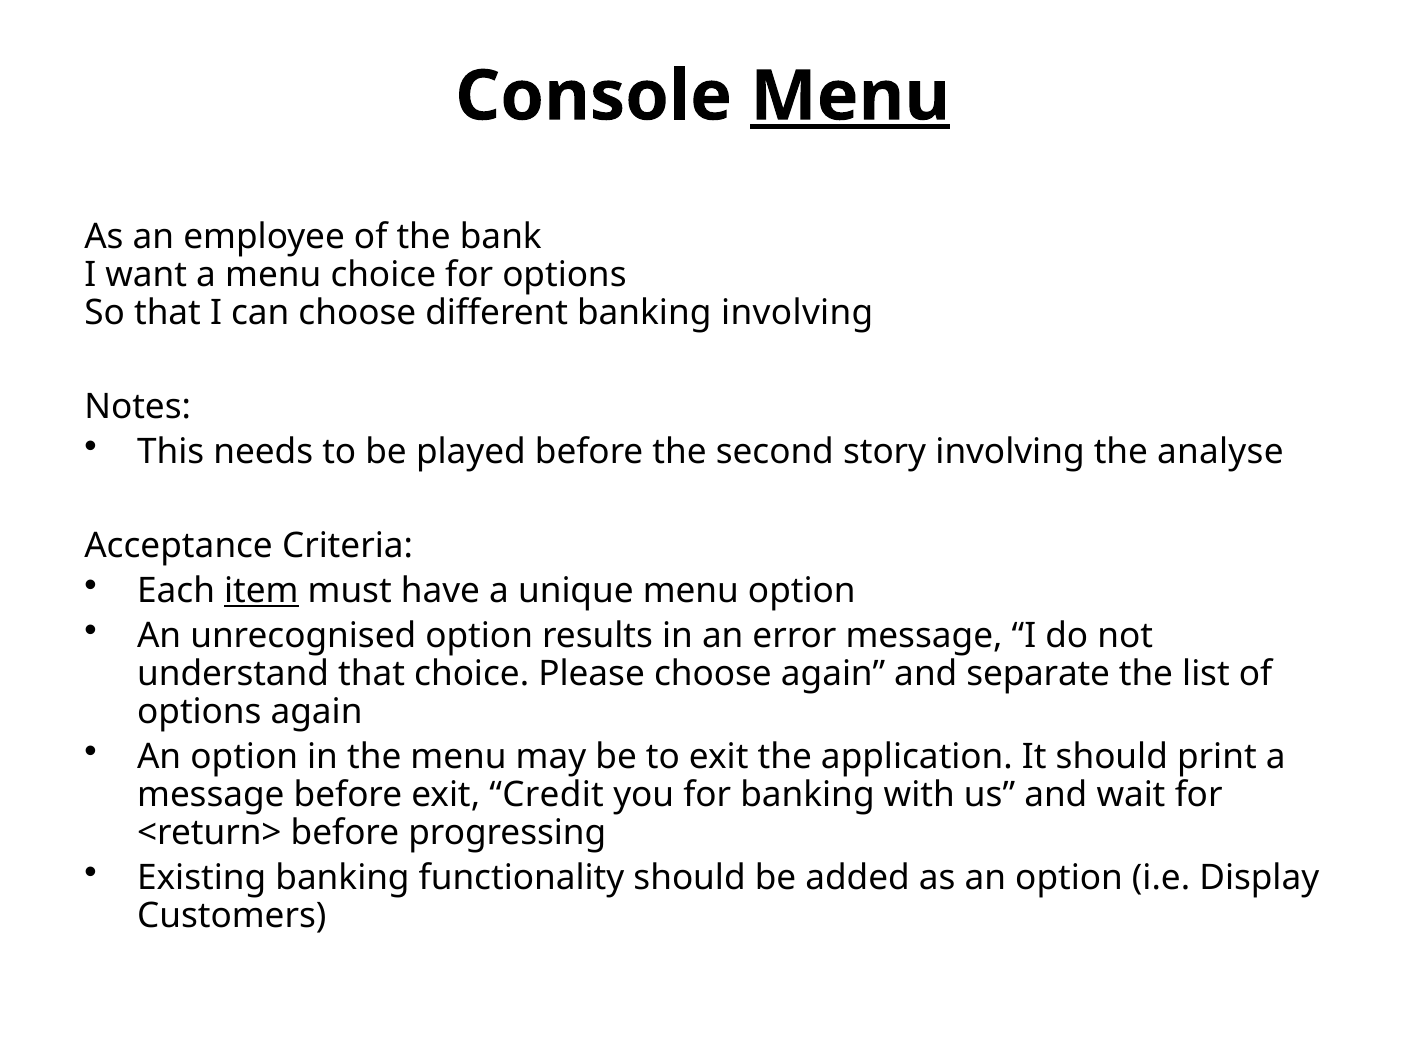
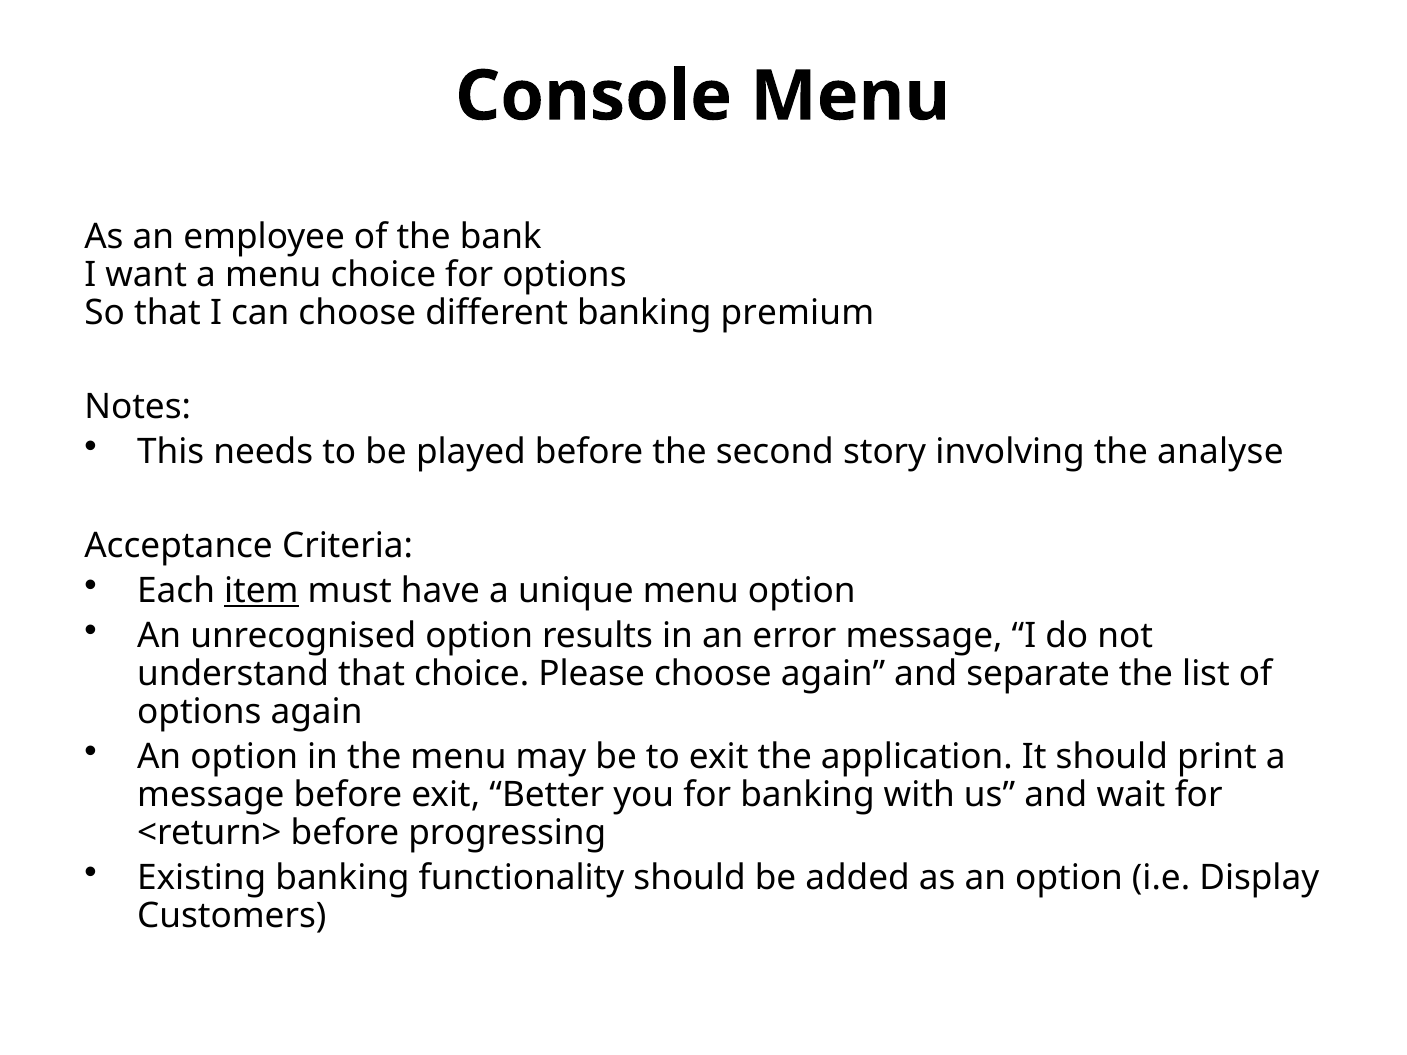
Menu at (850, 96) underline: present -> none
banking involving: involving -> premium
Credit: Credit -> Better
